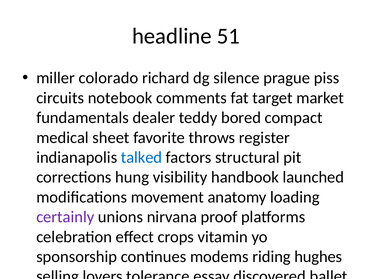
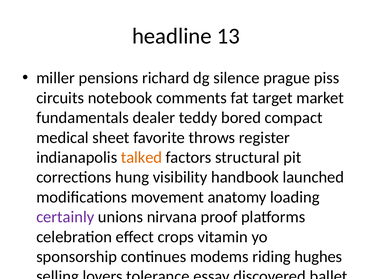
51: 51 -> 13
colorado: colorado -> pensions
talked colour: blue -> orange
